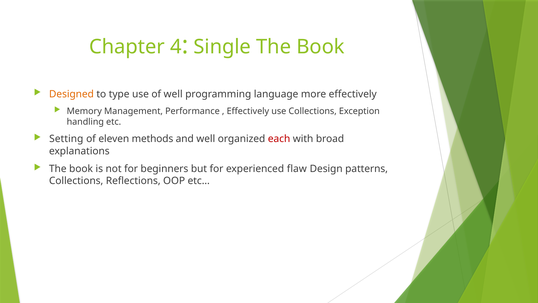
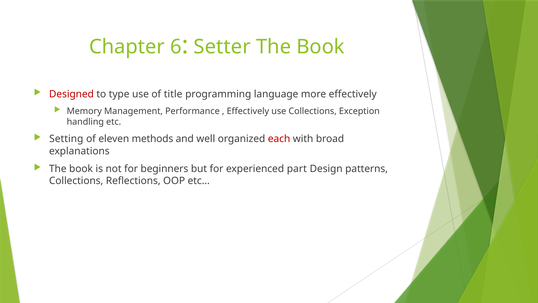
4: 4 -> 6
Single: Single -> Setter
Designed colour: orange -> red
of well: well -> title
flaw: flaw -> part
